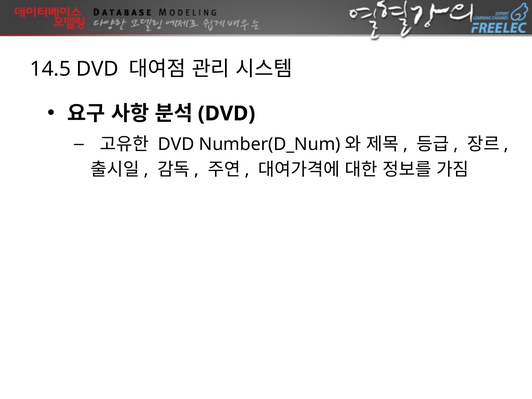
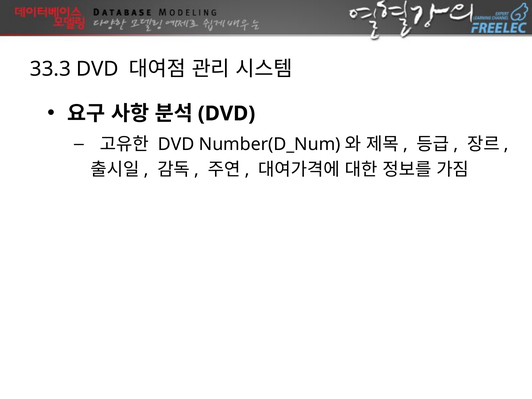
14.5: 14.5 -> 33.3
